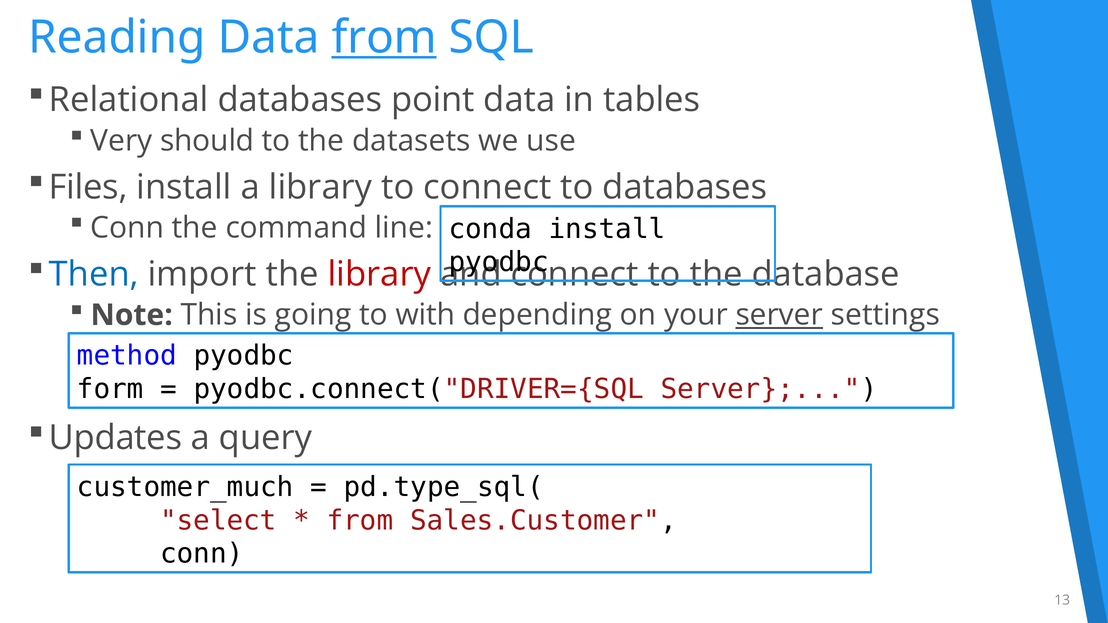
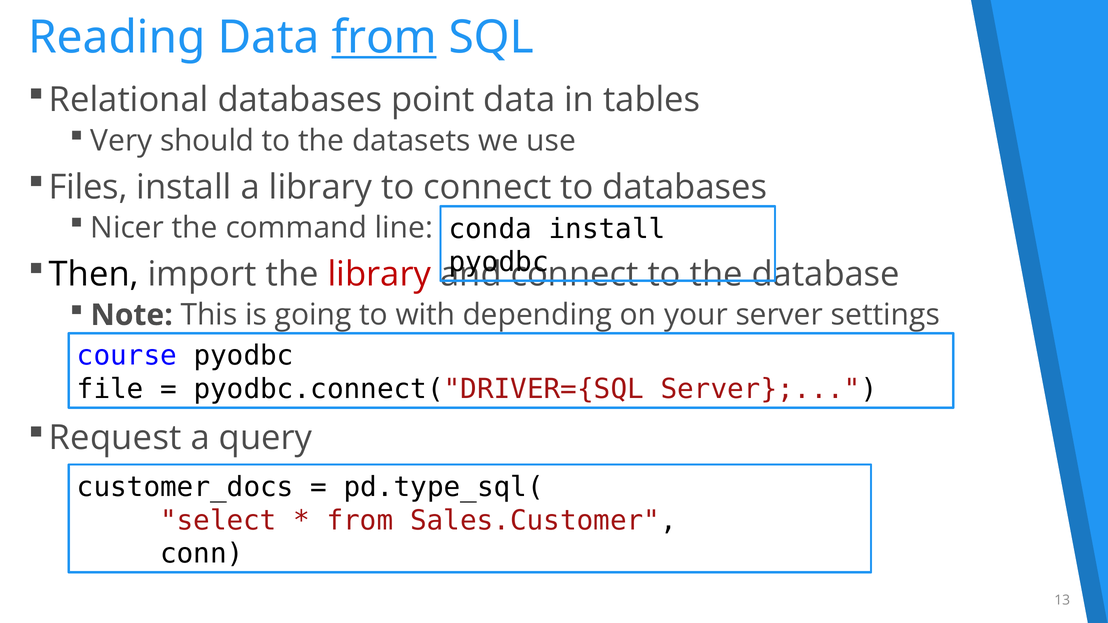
Conn at (127, 228): Conn -> Nicer
Then colour: blue -> black
server at (779, 315) underline: present -> none
method: method -> course
form: form -> file
Updates: Updates -> Request
customer_much: customer_much -> customer_docs
